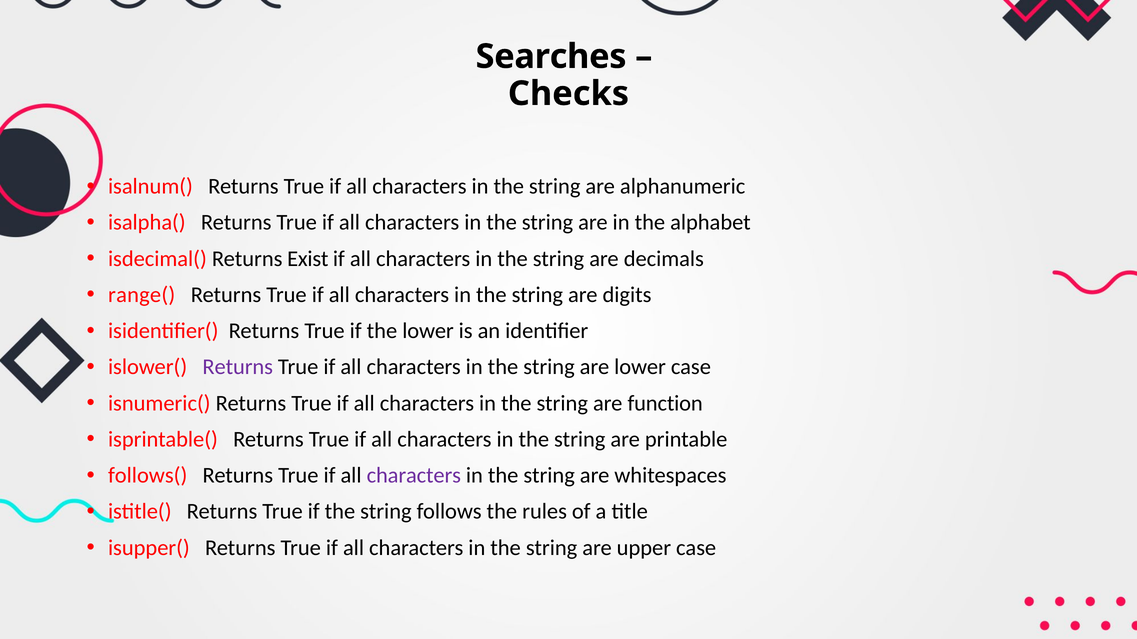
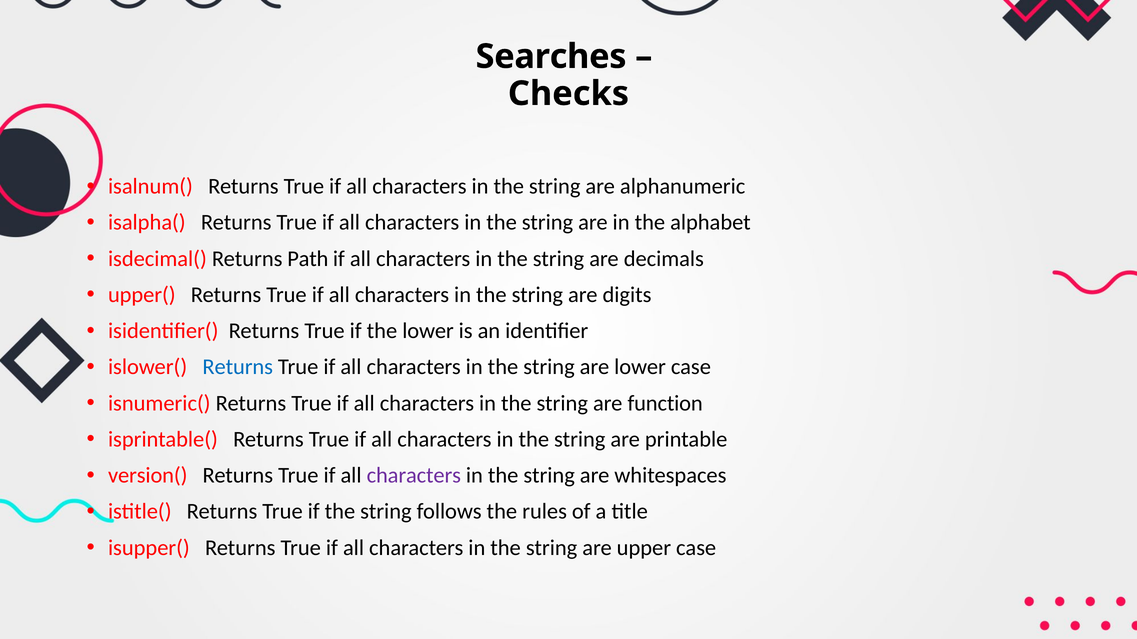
Exist: Exist -> Path
range(: range( -> upper(
Returns at (238, 367) colour: purple -> blue
follows(: follows( -> version(
